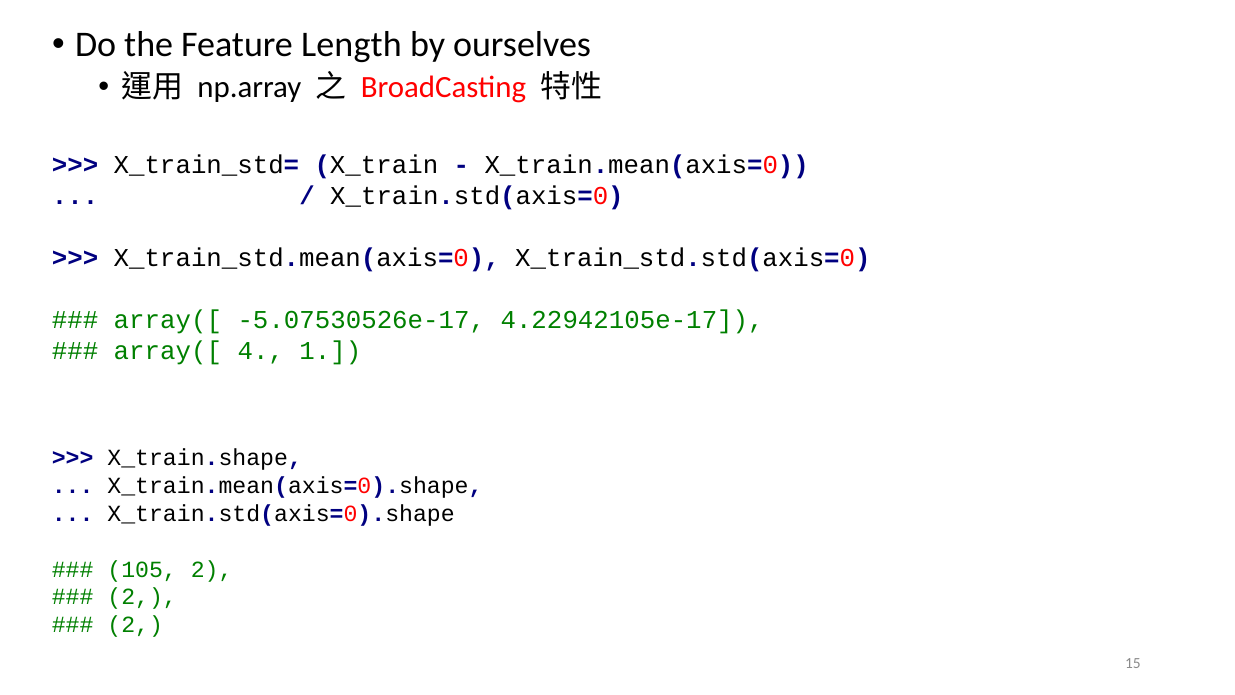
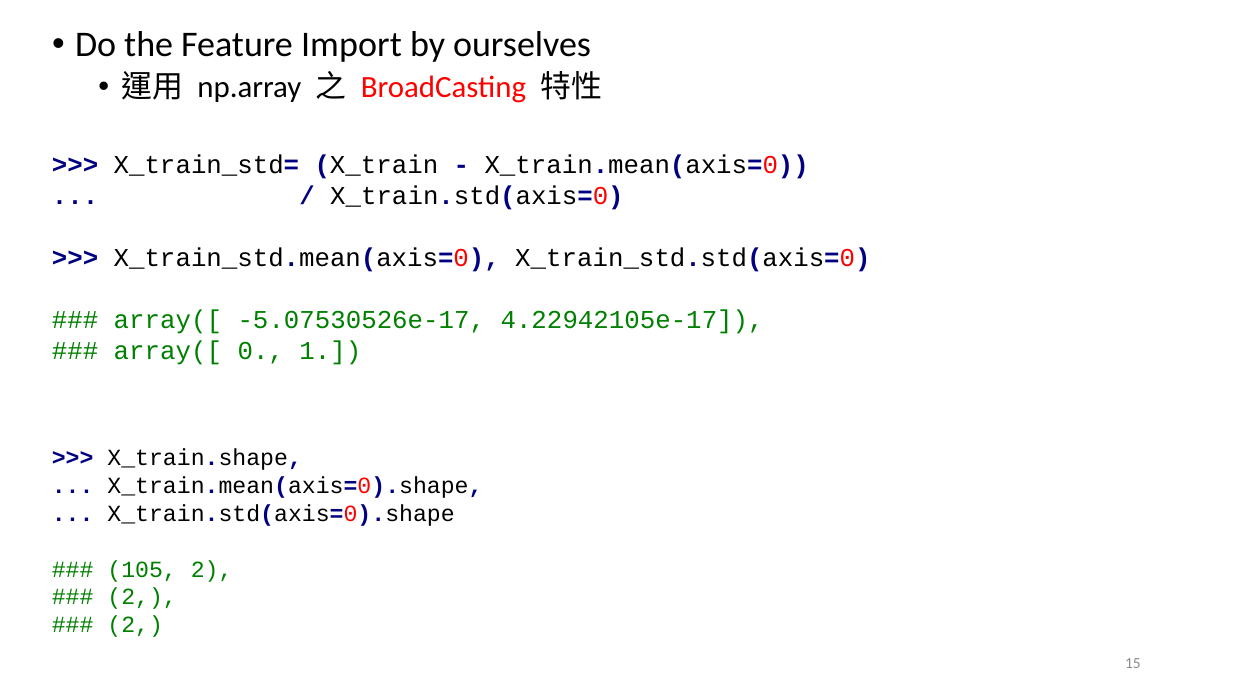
Length: Length -> Import
4: 4 -> 0
